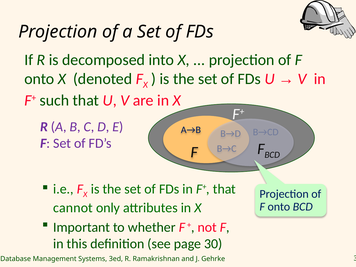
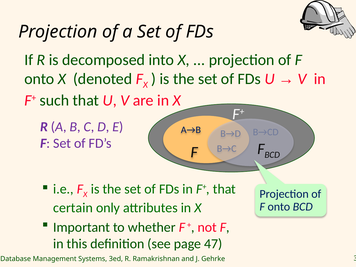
cannot: cannot -> certain
30: 30 -> 47
